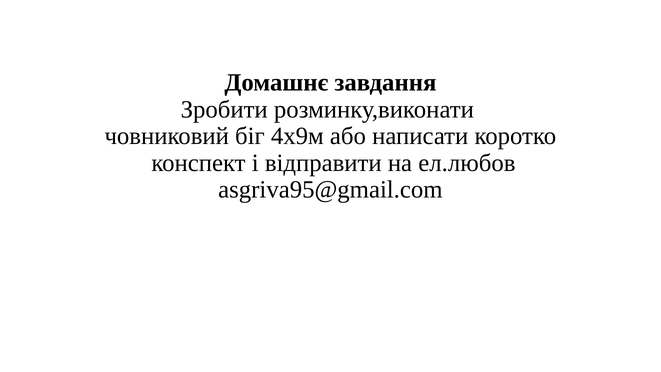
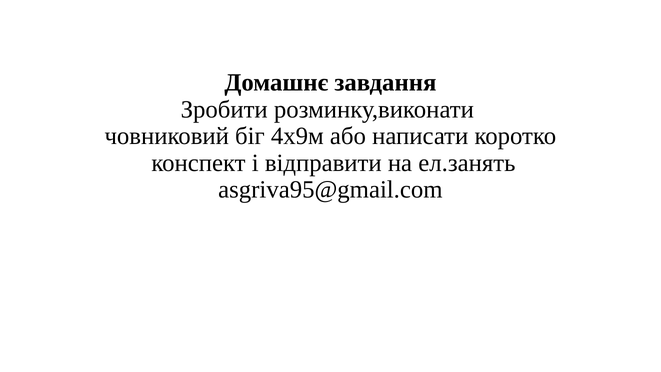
ел.любов: ел.любов -> ел.занять
